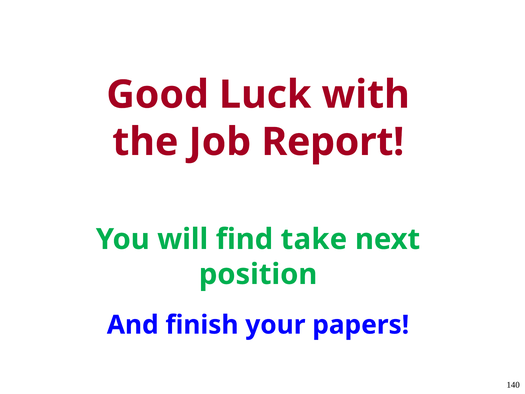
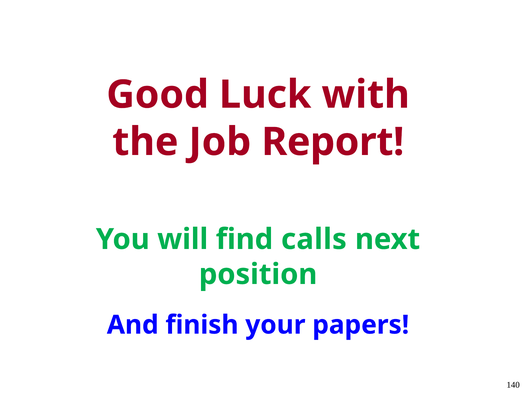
take: take -> calls
